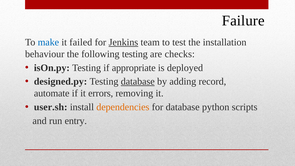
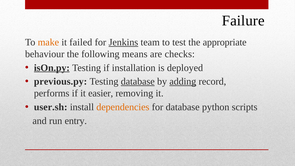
make colour: blue -> orange
installation: installation -> appropriate
following testing: testing -> means
isOn.py underline: none -> present
appropriate: appropriate -> installation
designed.py: designed.py -> previous.py
adding underline: none -> present
automate: automate -> performs
errors: errors -> easier
